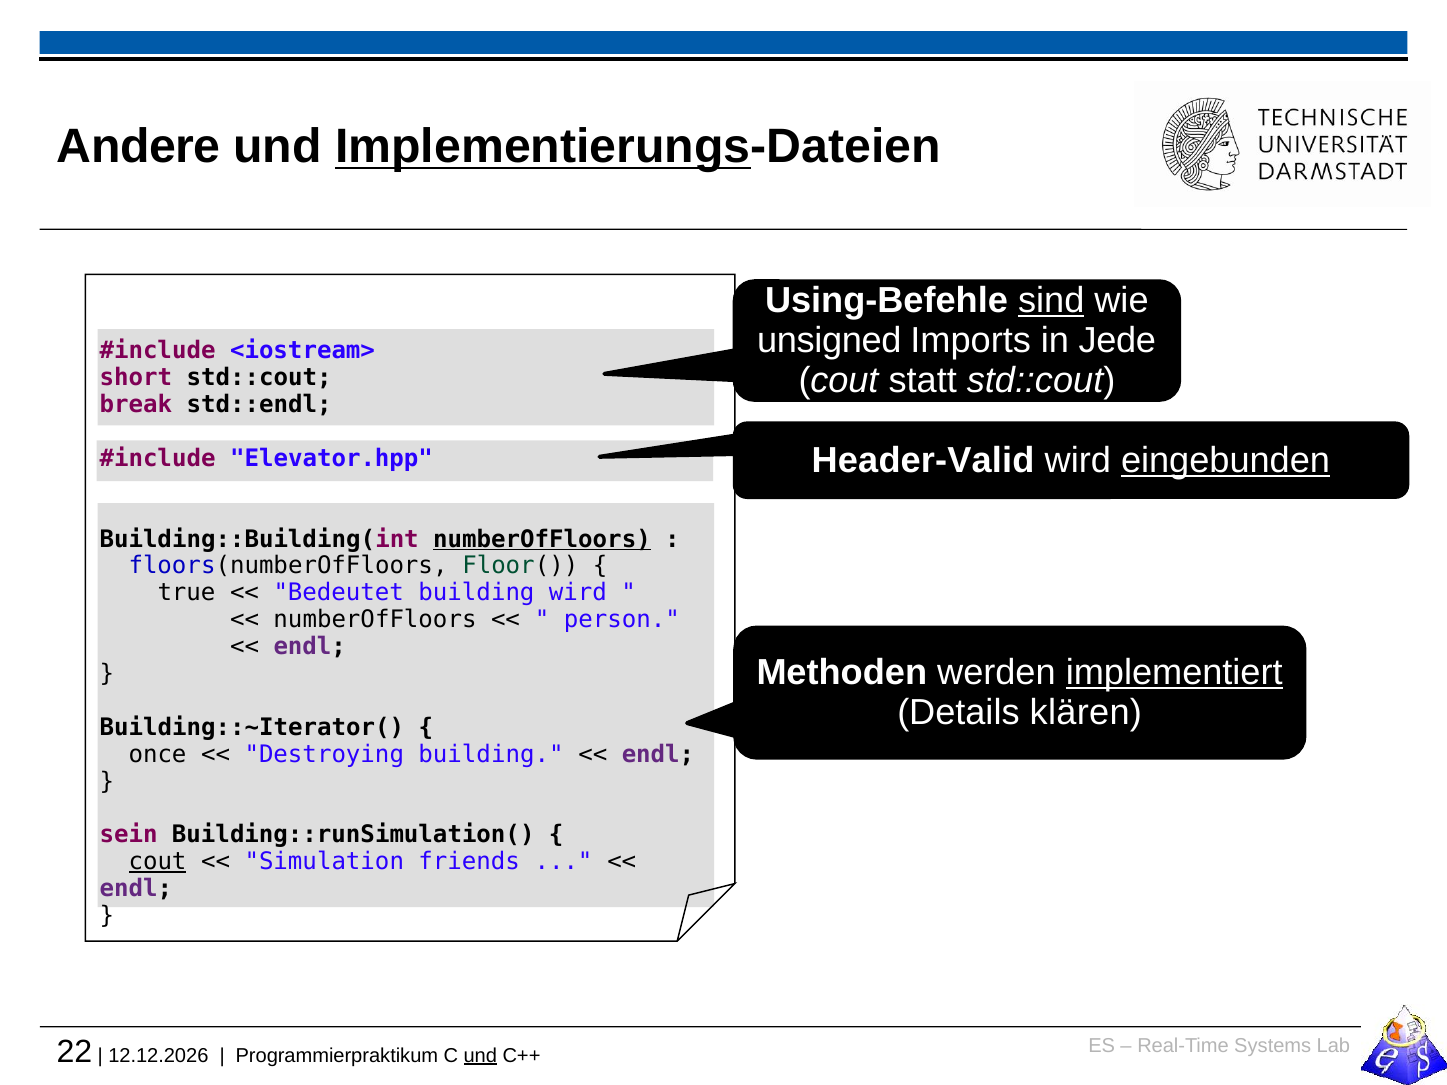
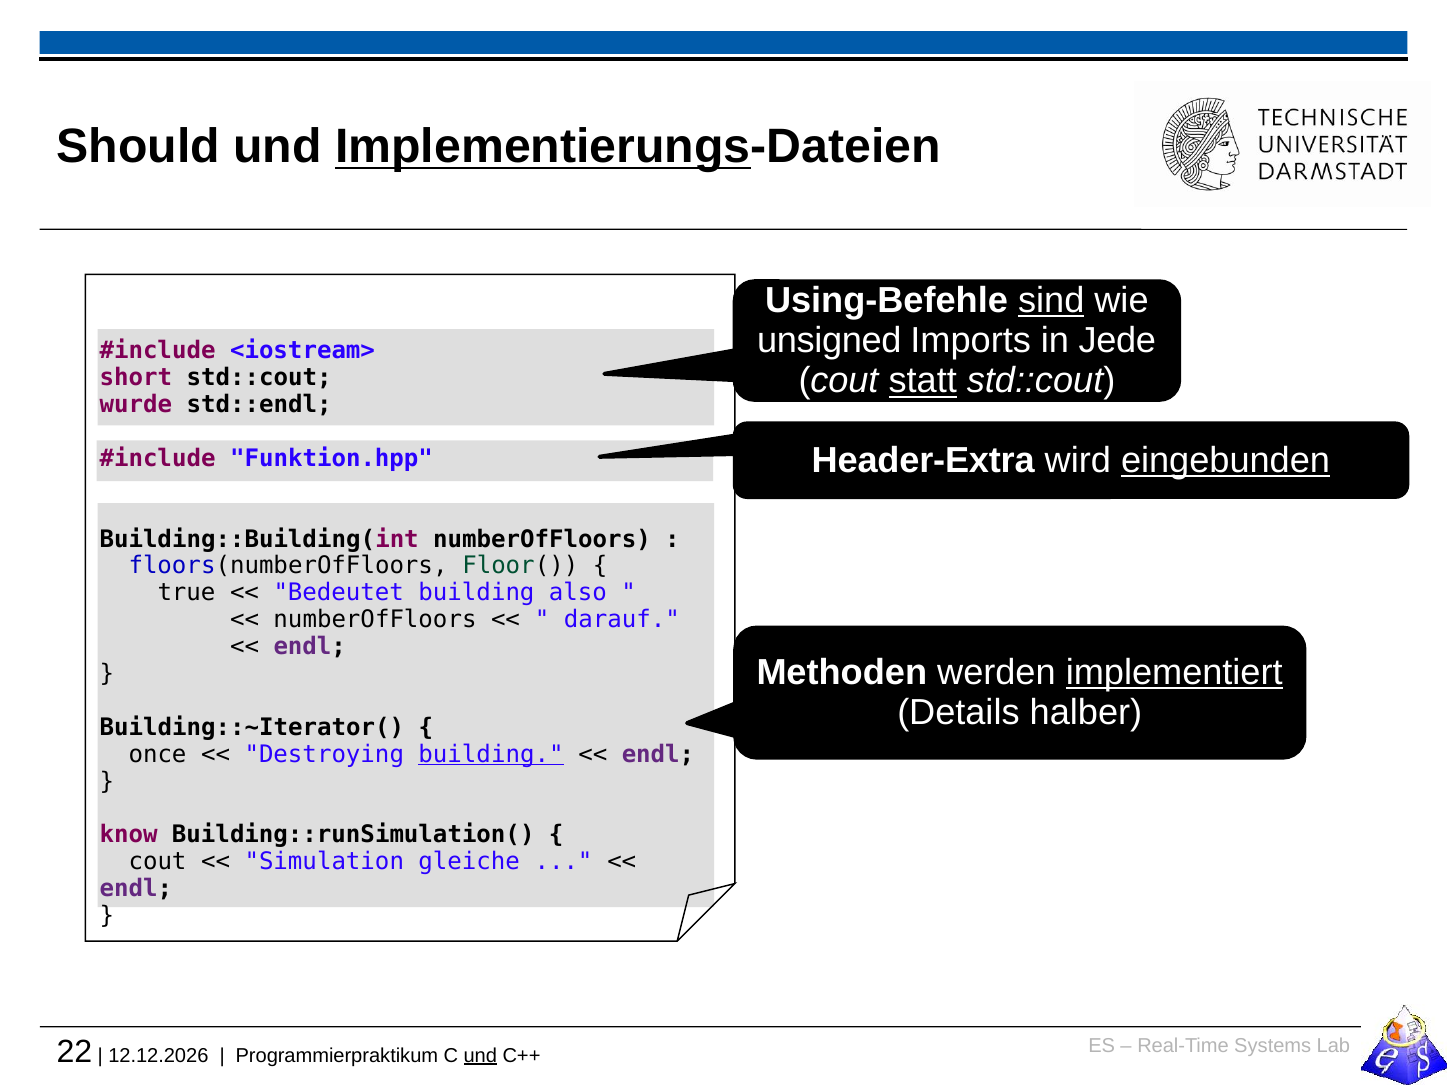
Andere: Andere -> Should
statt underline: none -> present
break: break -> wurde
Header-Valid: Header-Valid -> Header-Extra
Elevator.hpp: Elevator.hpp -> Funktion.hpp
numberOfFloors at (542, 539) underline: present -> none
building wird: wird -> also
person: person -> darauf
klären: klären -> halber
building at (491, 754) underline: none -> present
sein: sein -> know
cout at (158, 862) underline: present -> none
friends: friends -> gleiche
